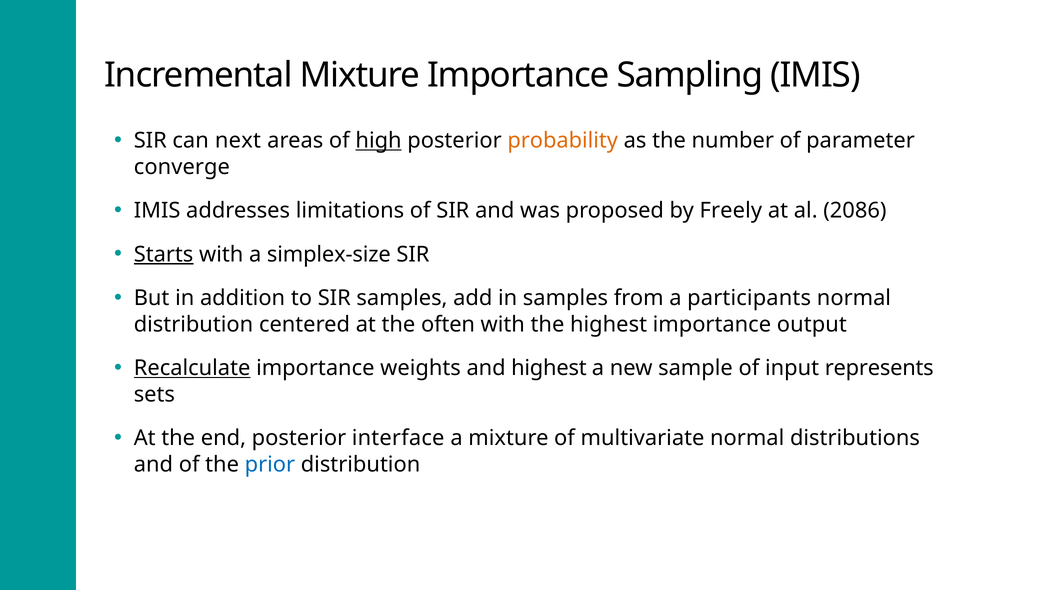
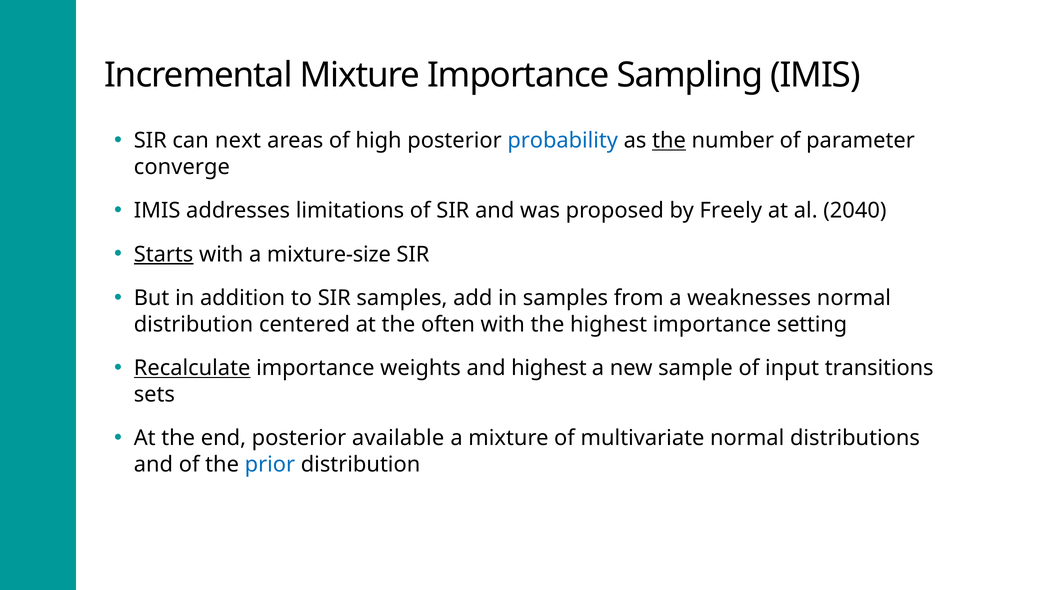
high underline: present -> none
probability colour: orange -> blue
the at (669, 141) underline: none -> present
2086: 2086 -> 2040
simplex-size: simplex-size -> mixture-size
participants: participants -> weaknesses
output: output -> setting
represents: represents -> transitions
interface: interface -> available
